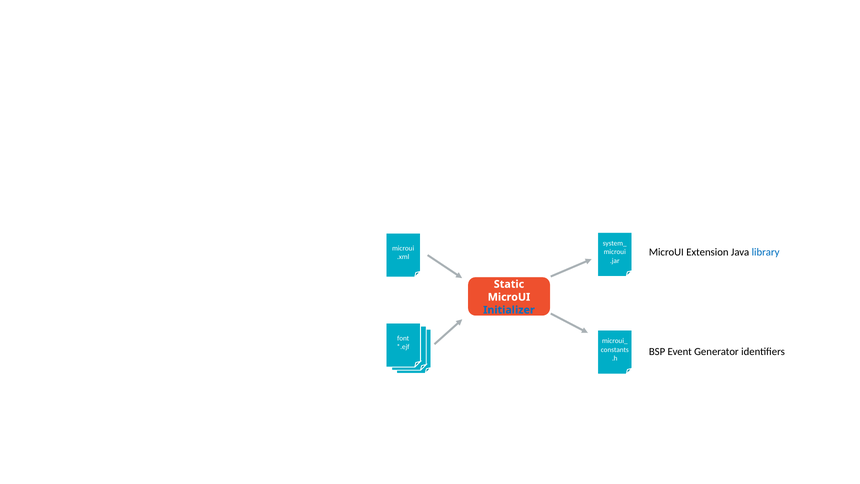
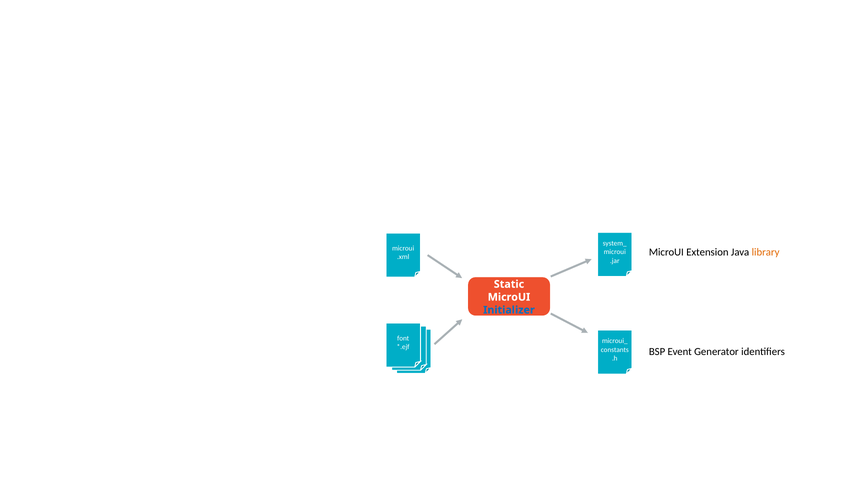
library colour: blue -> orange
